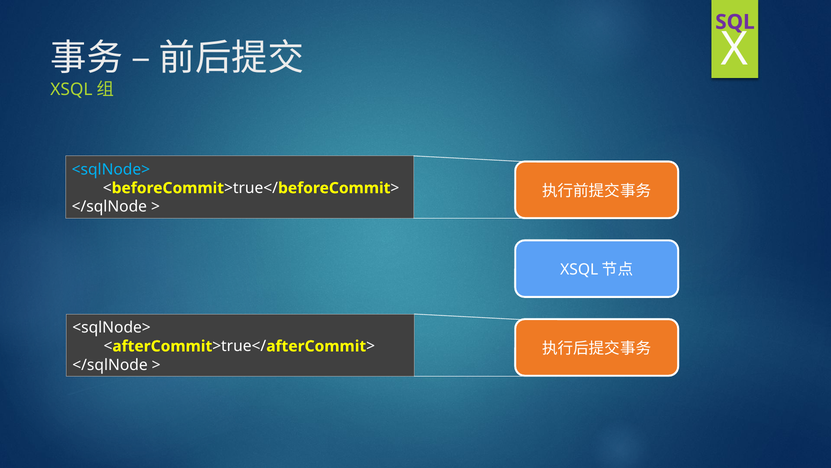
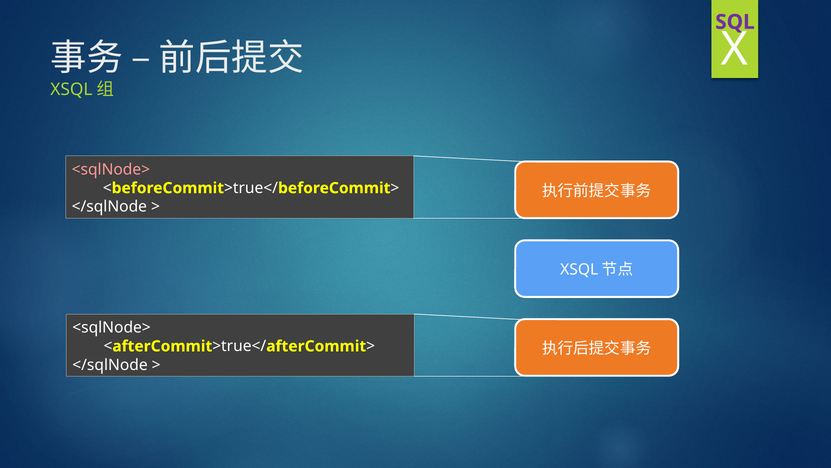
<sqlNode> at (111, 169) colour: light blue -> pink
